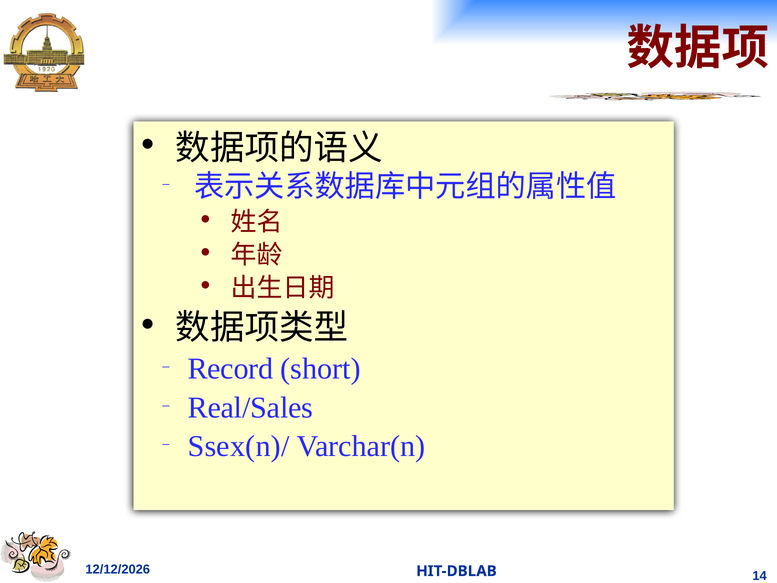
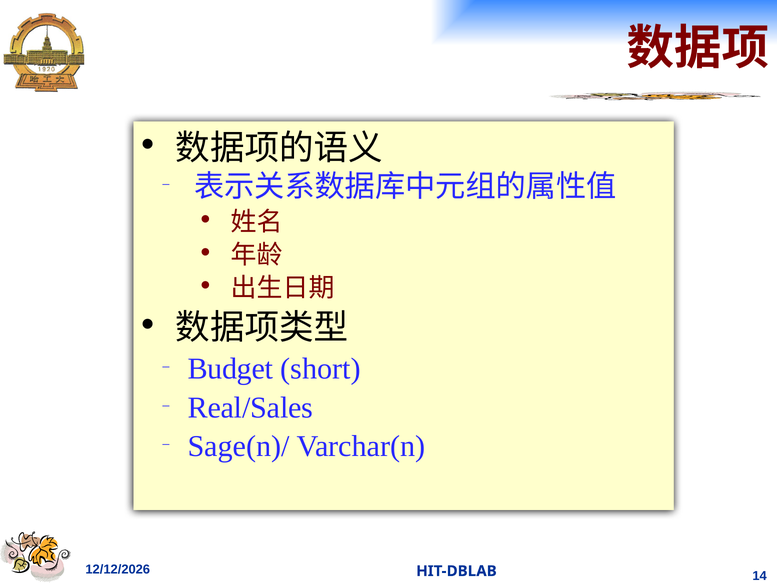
Record: Record -> Budget
Ssex(n)/: Ssex(n)/ -> Sage(n)/
